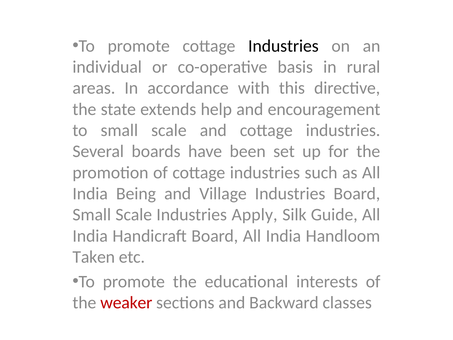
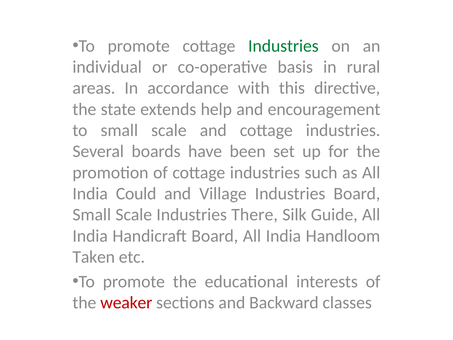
Industries at (283, 46) colour: black -> green
Being: Being -> Could
Apply: Apply -> There
